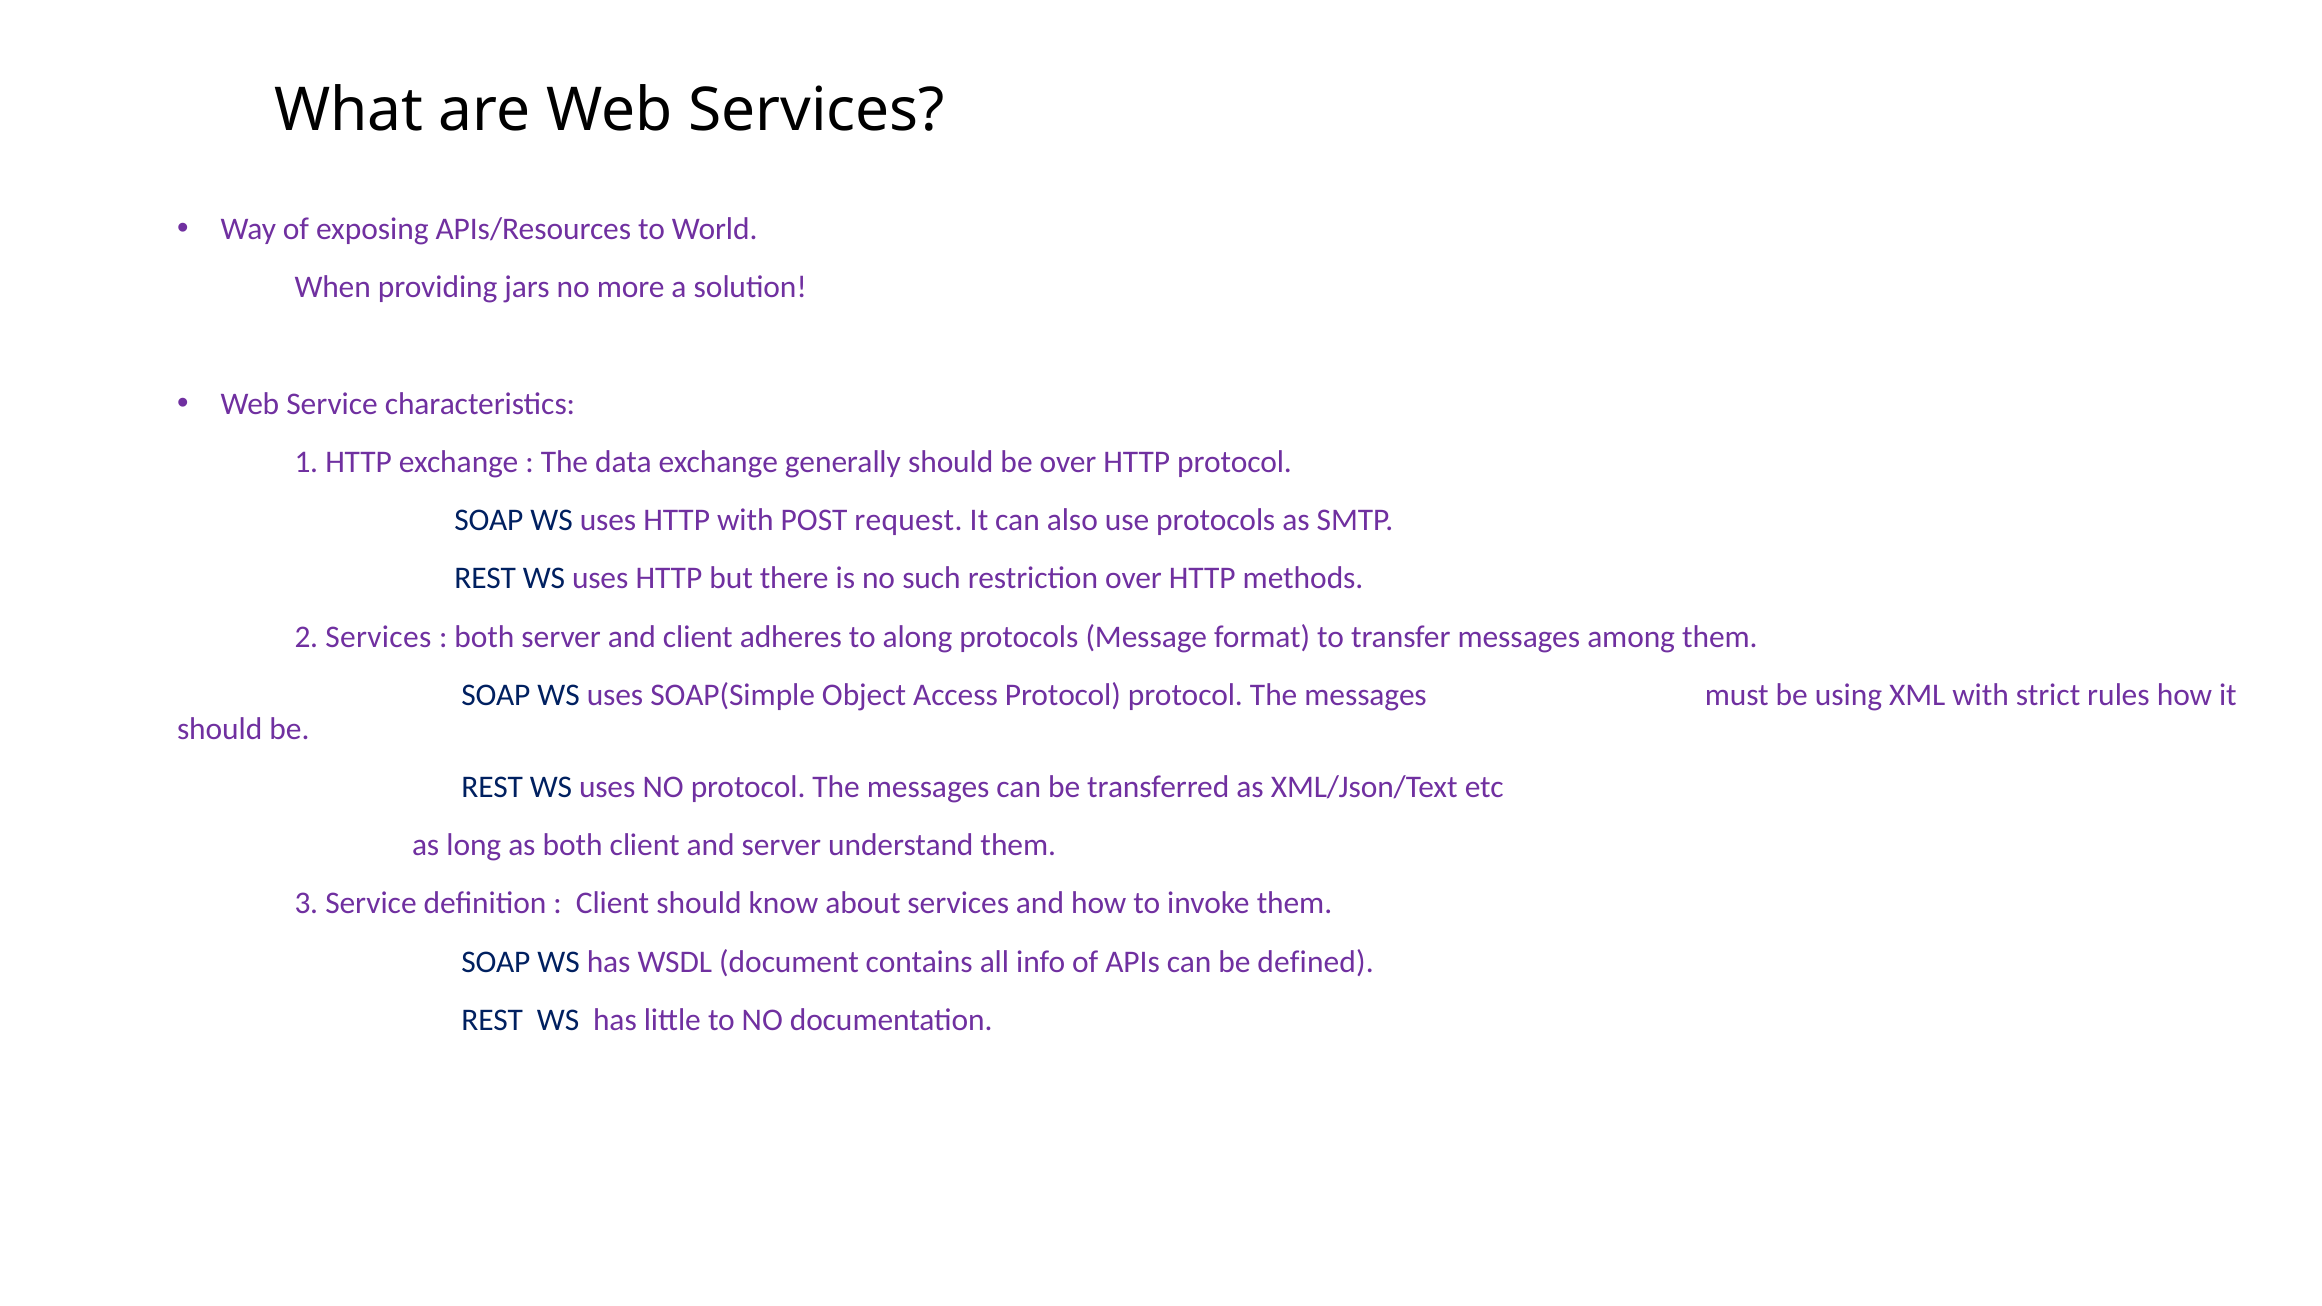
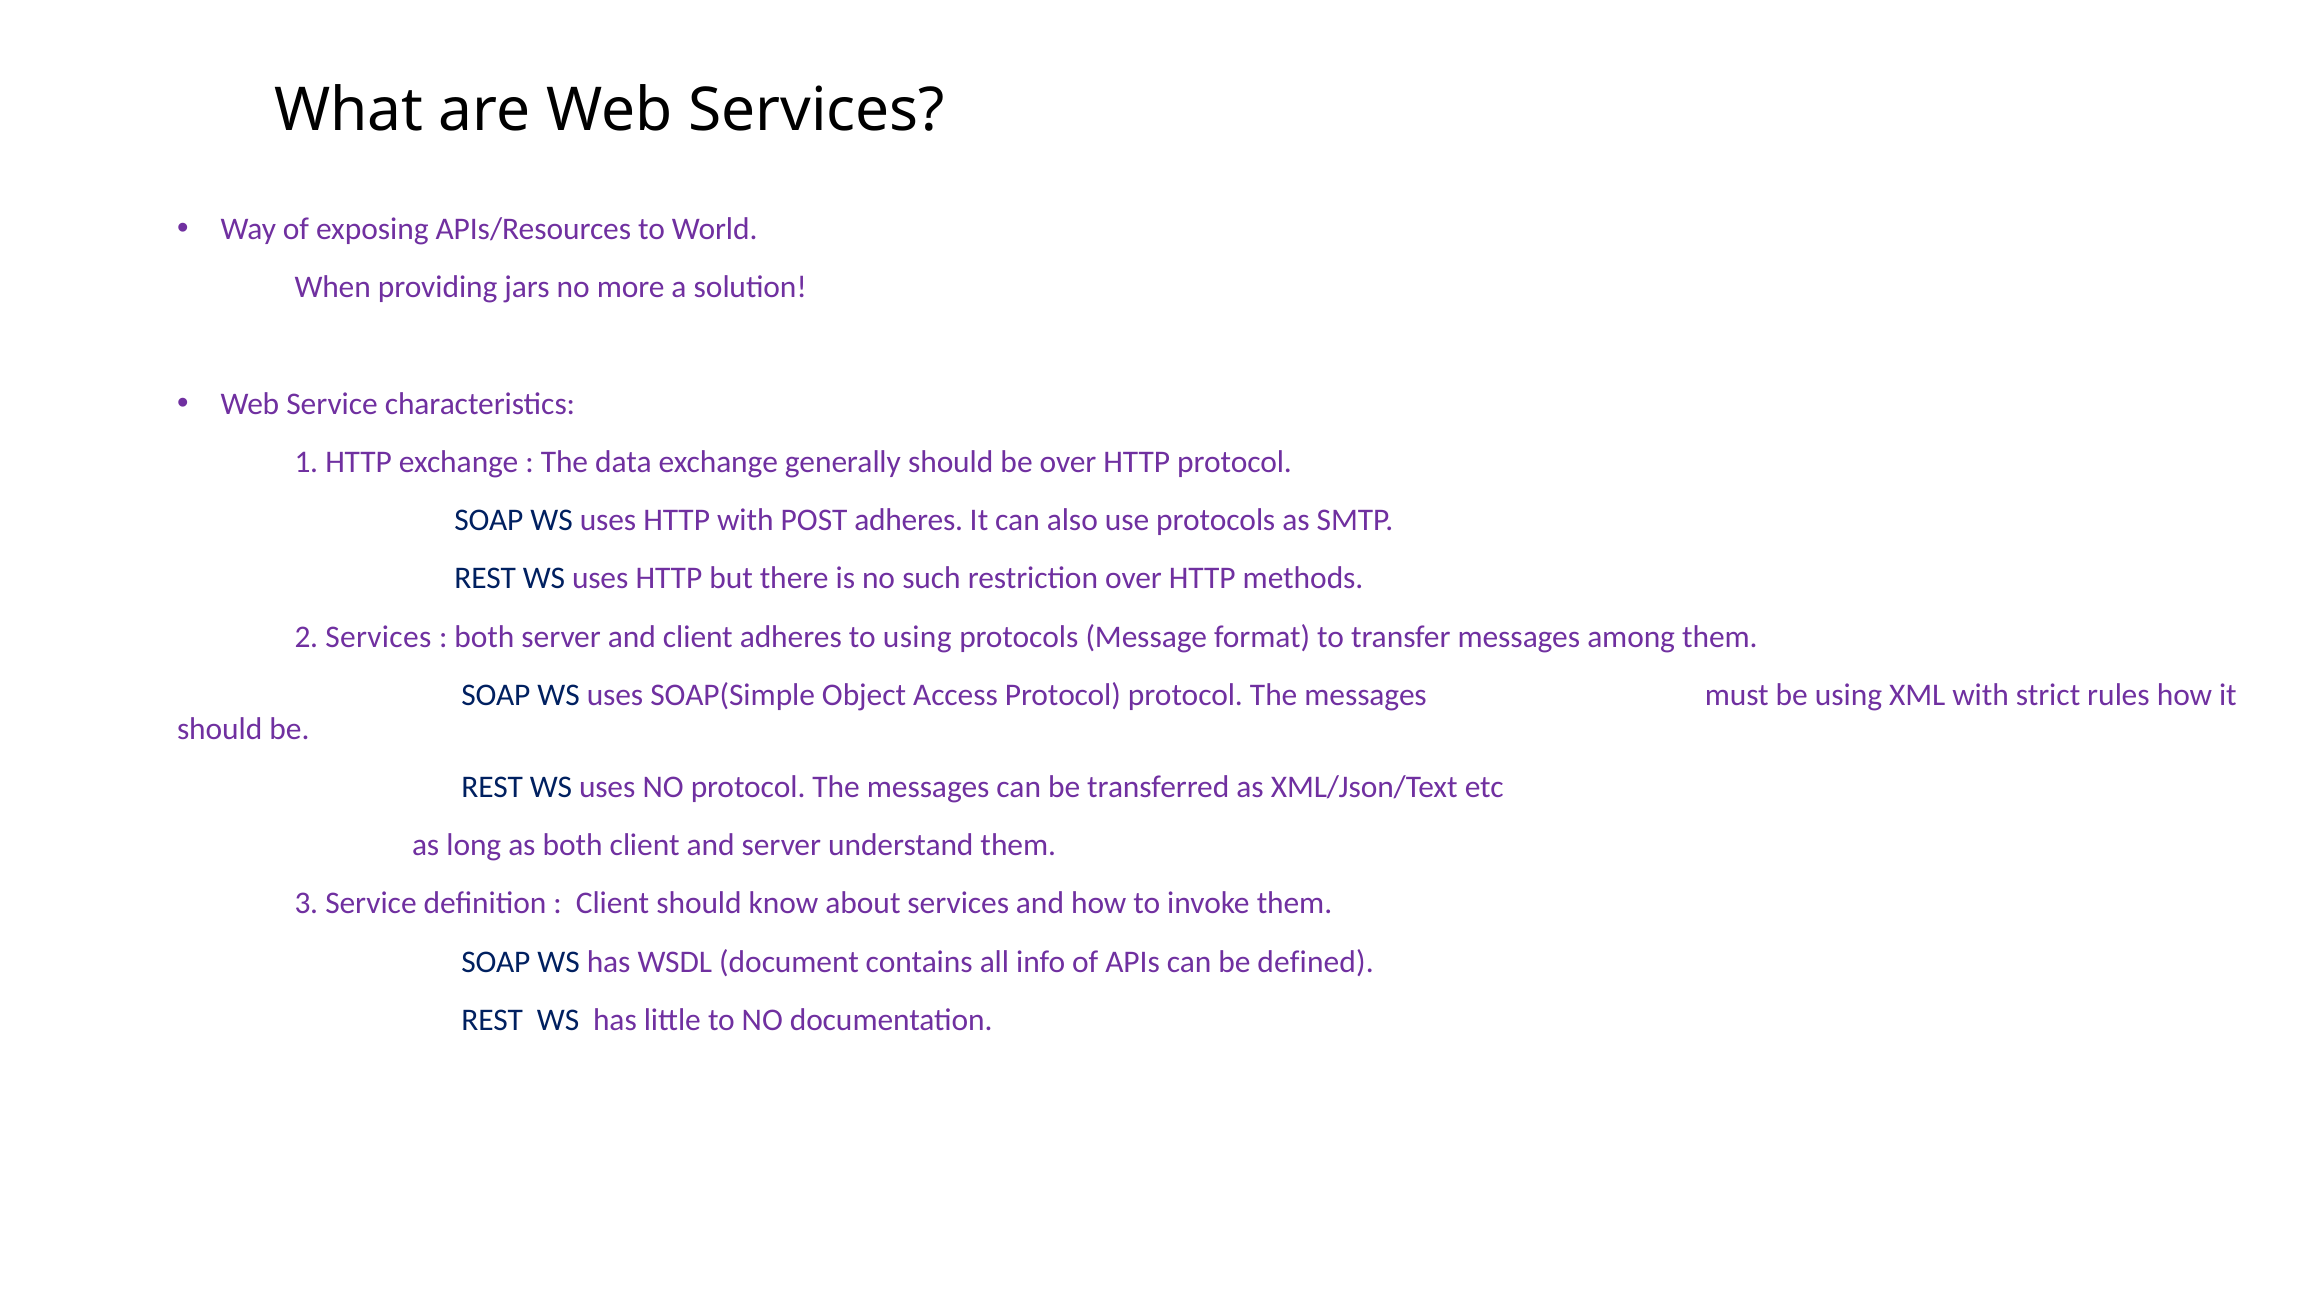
POST request: request -> adheres
to along: along -> using
